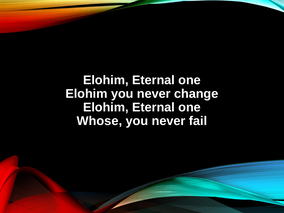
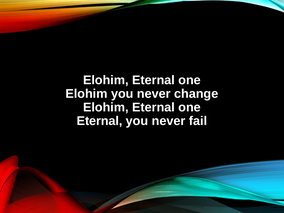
Whose at (99, 121): Whose -> Eternal
